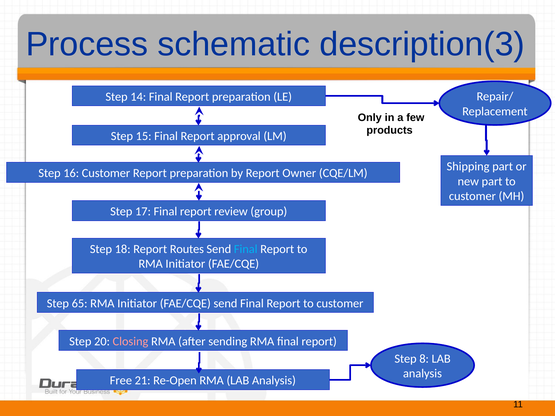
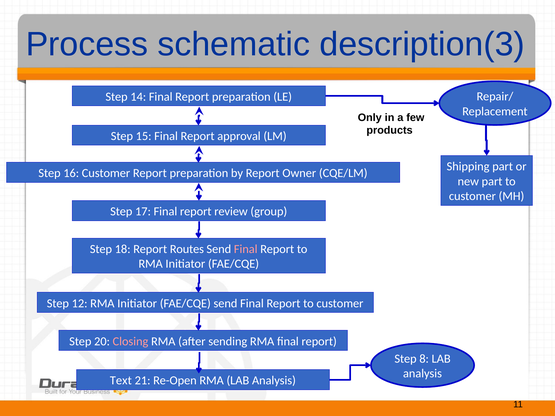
Final at (246, 249) colour: light blue -> pink
65: 65 -> 12
Free: Free -> Text
